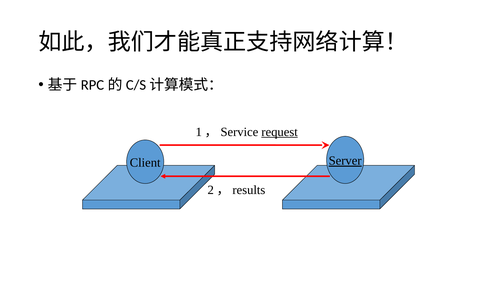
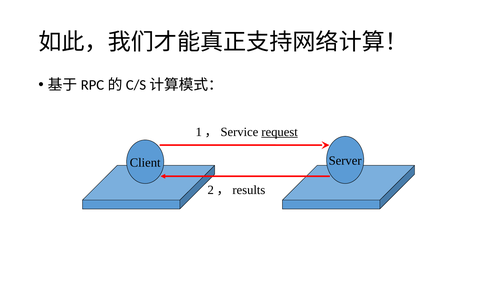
Server underline: present -> none
